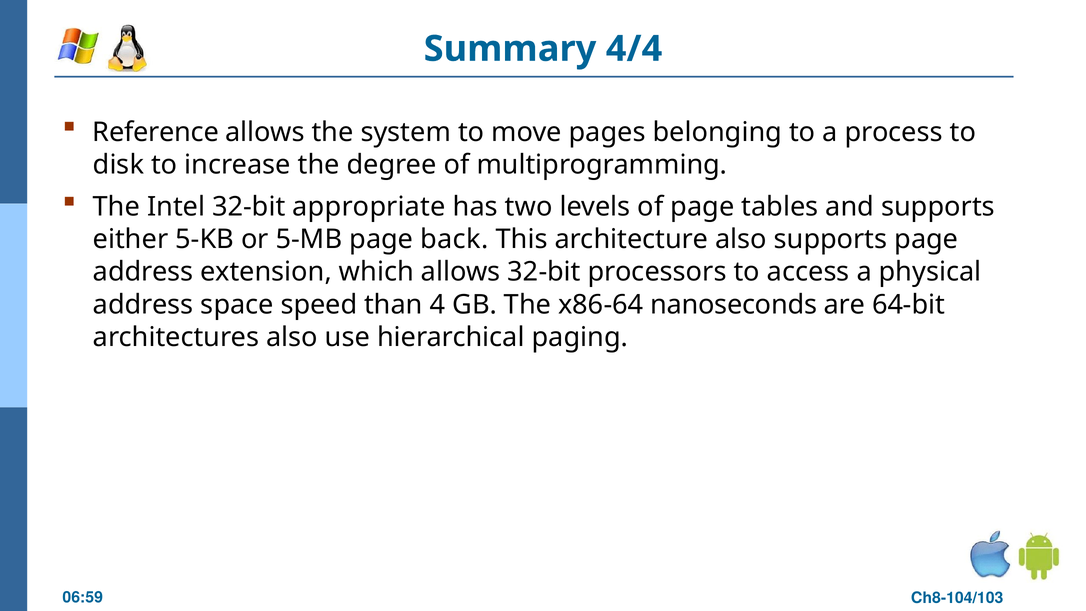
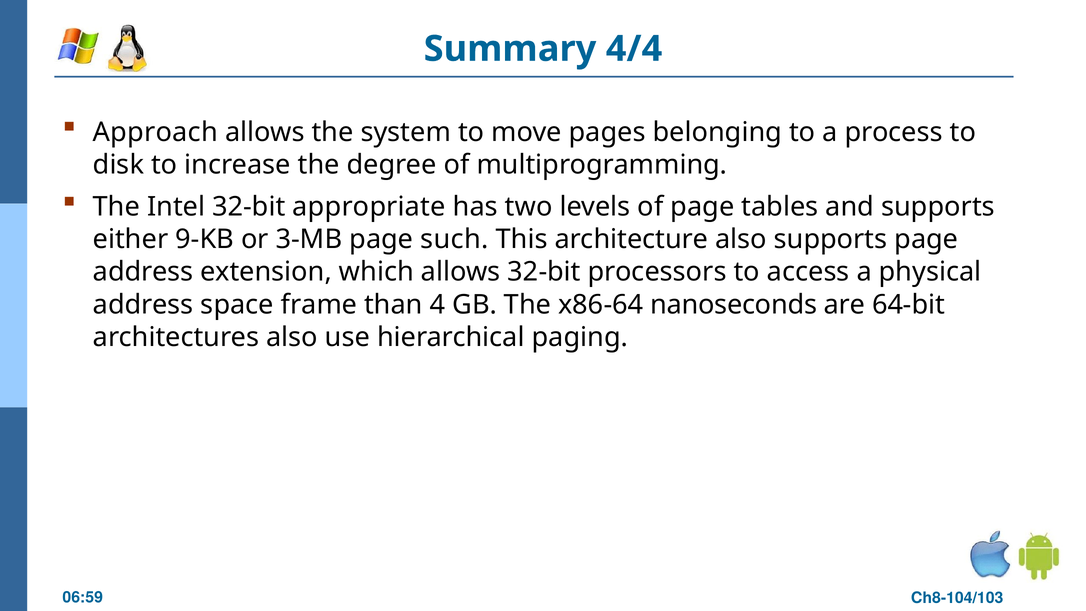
Reference: Reference -> Approach
5-KB: 5-KB -> 9-KB
5-MB: 5-MB -> 3-MB
back: back -> such
speed: speed -> frame
